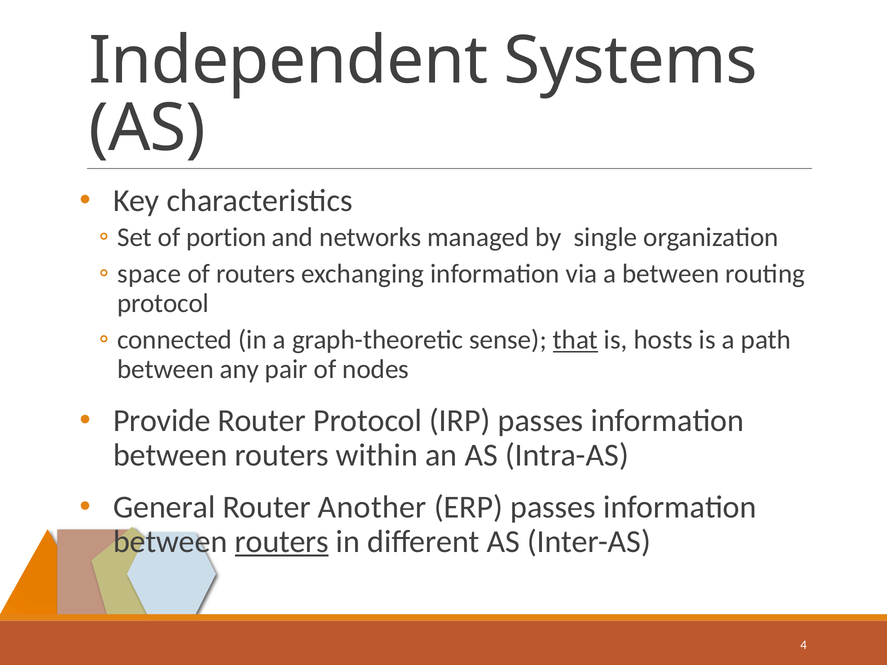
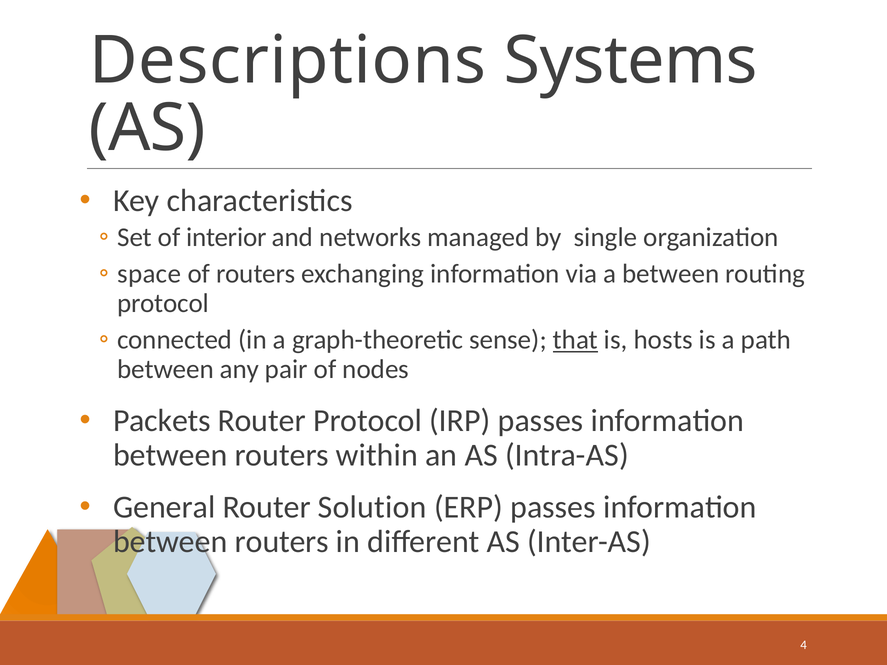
Independent: Independent -> Descriptions
portion: portion -> interior
Provide: Provide -> Packets
Another: Another -> Solution
routers at (282, 542) underline: present -> none
